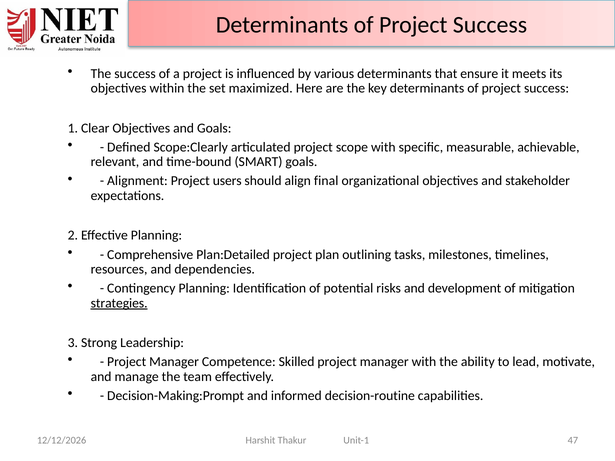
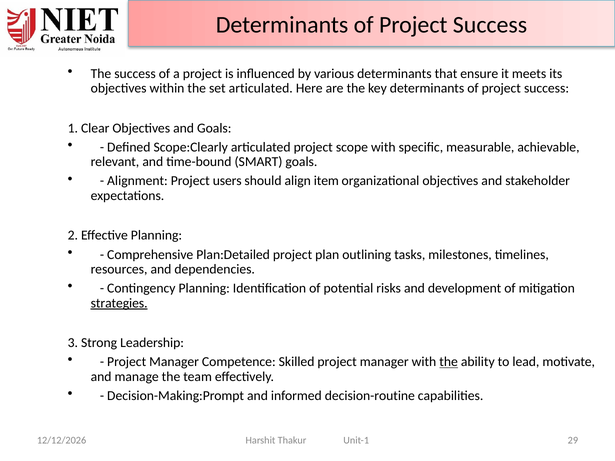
set maximized: maximized -> articulated
final: final -> item
the at (449, 362) underline: none -> present
47: 47 -> 29
